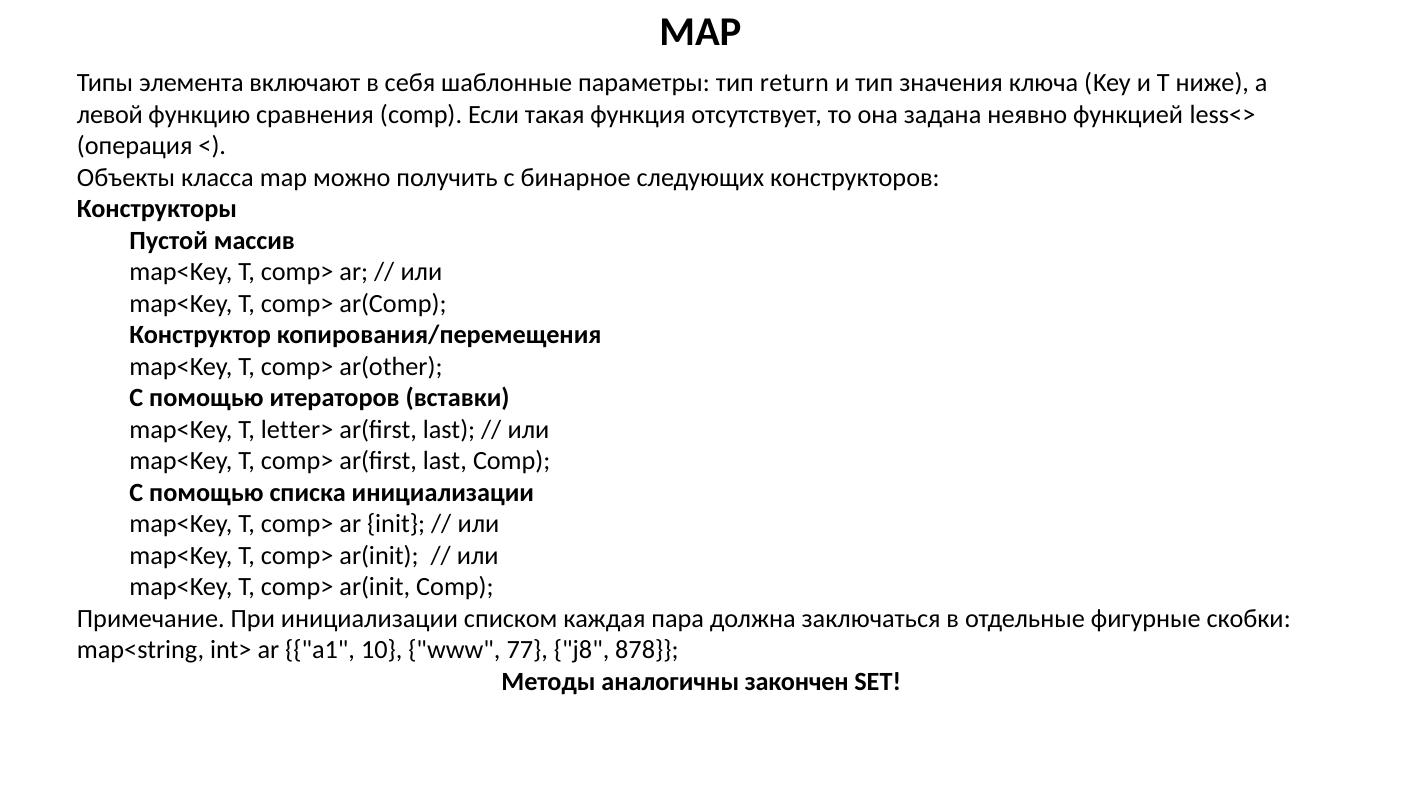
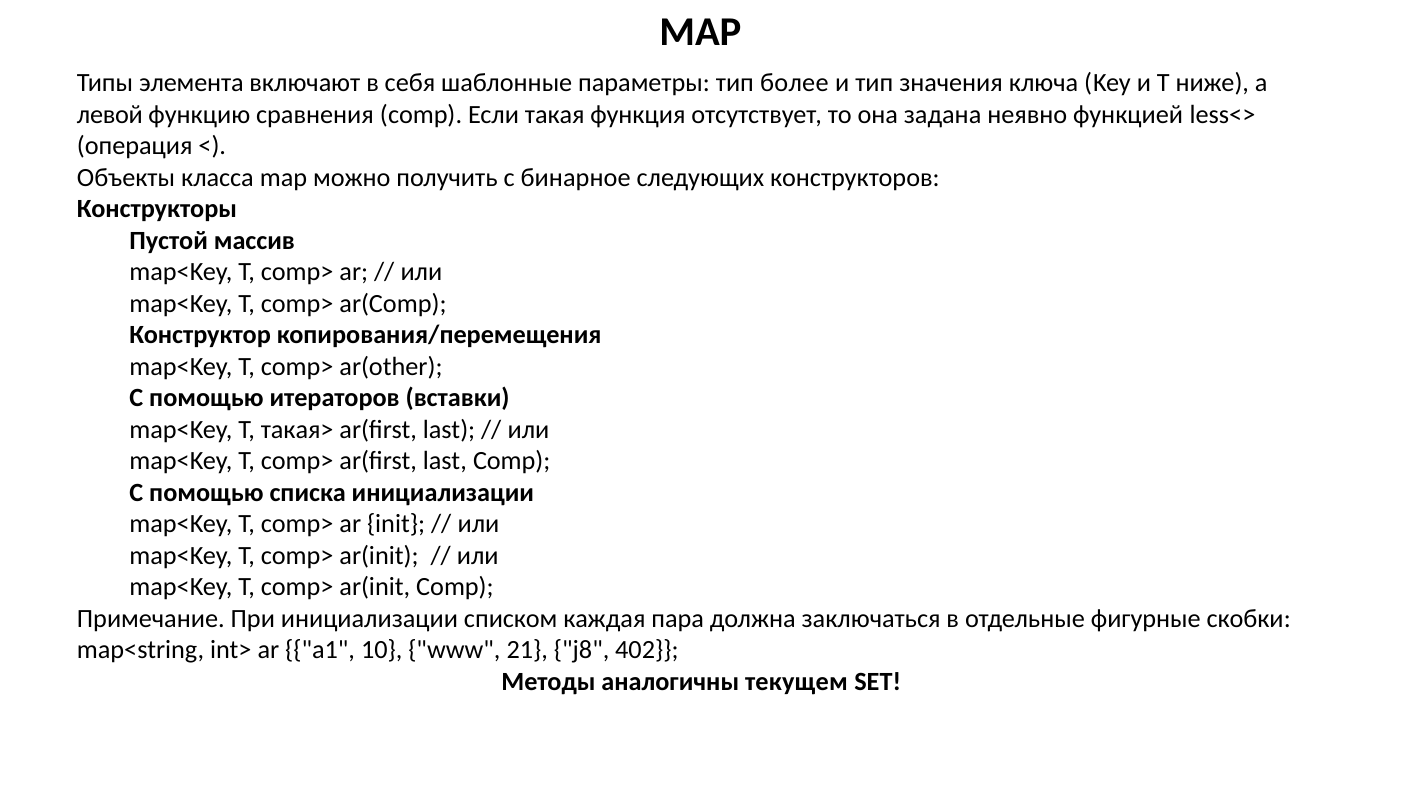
return: return -> более
letter>: letter> -> такая>
77: 77 -> 21
878: 878 -> 402
закончен: закончен -> текущем
